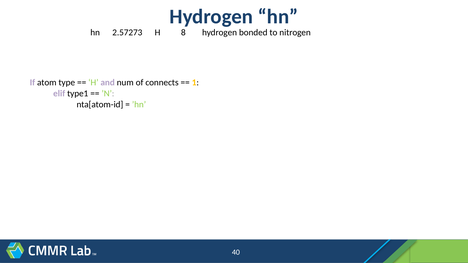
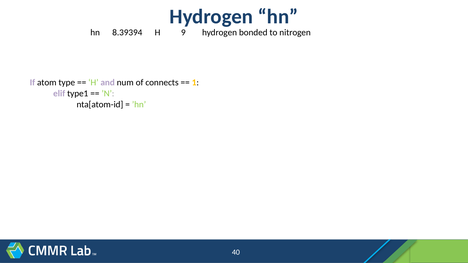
2.57273: 2.57273 -> 8.39394
8: 8 -> 9
